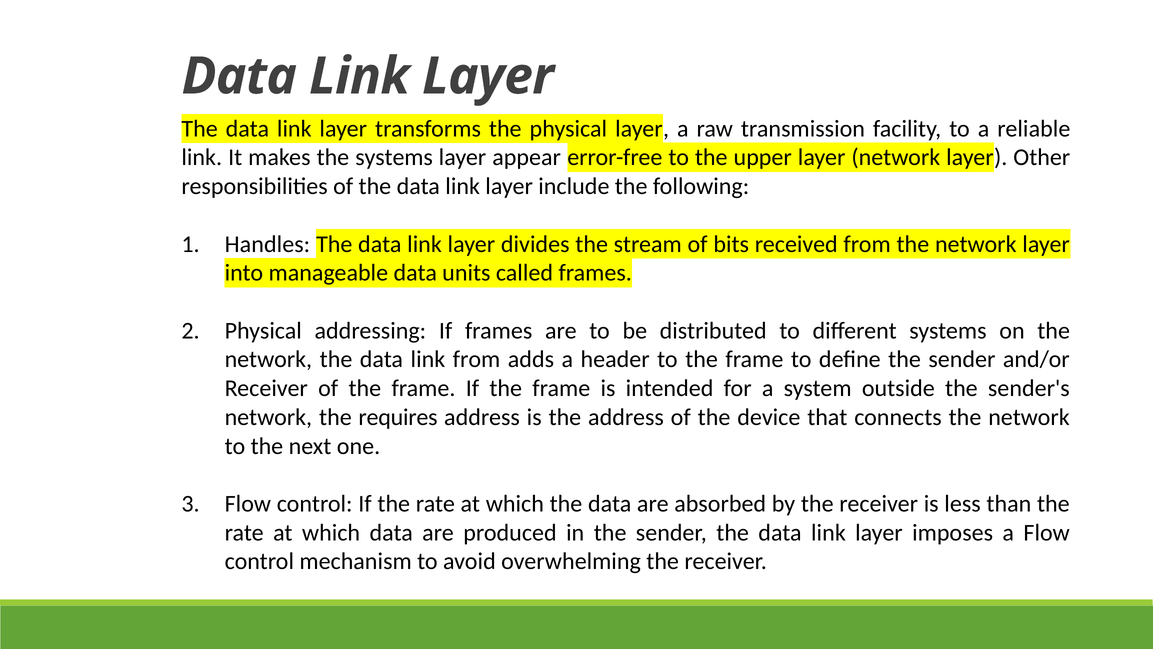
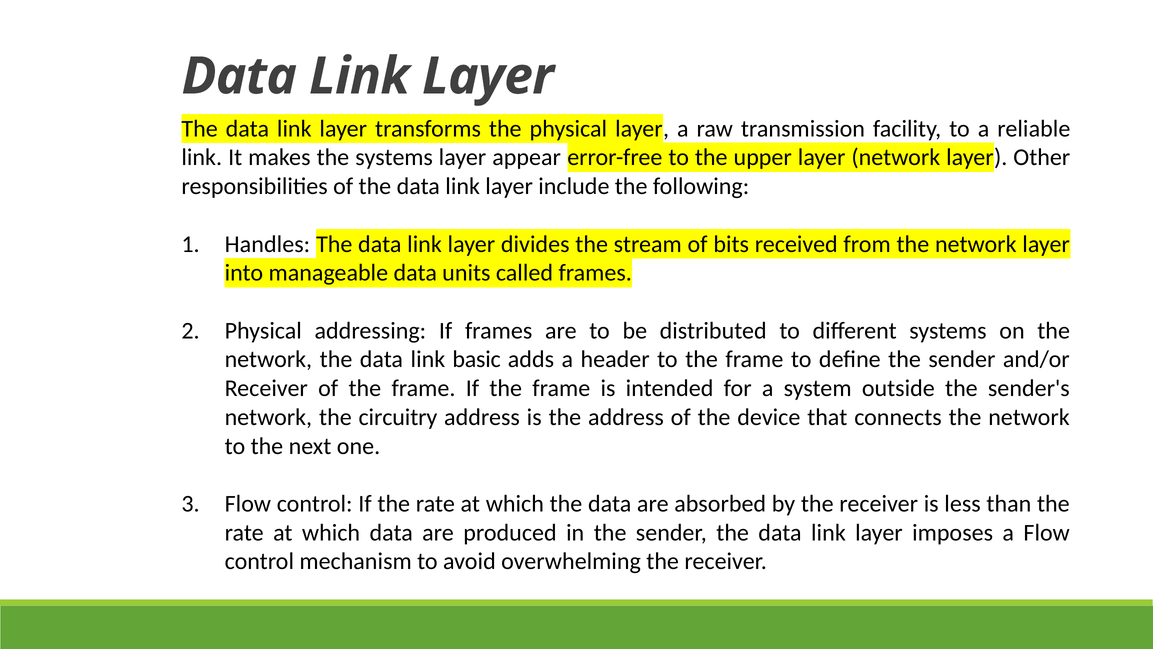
link from: from -> basic
requires: requires -> circuitry
